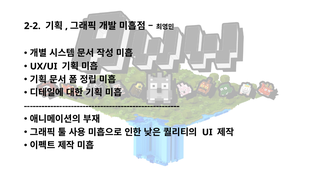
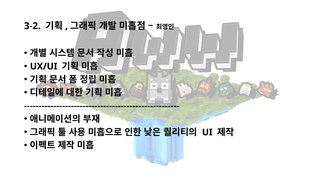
2-2: 2-2 -> 3-2
